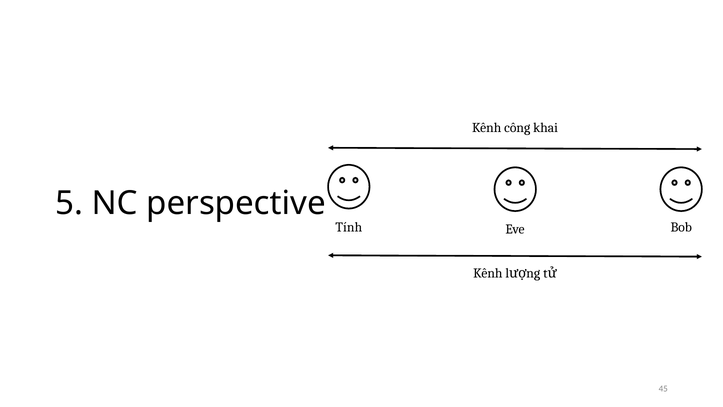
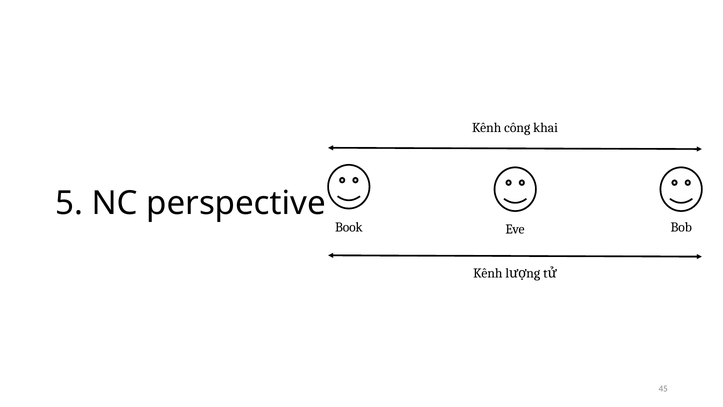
Tính: Tính -> Book
